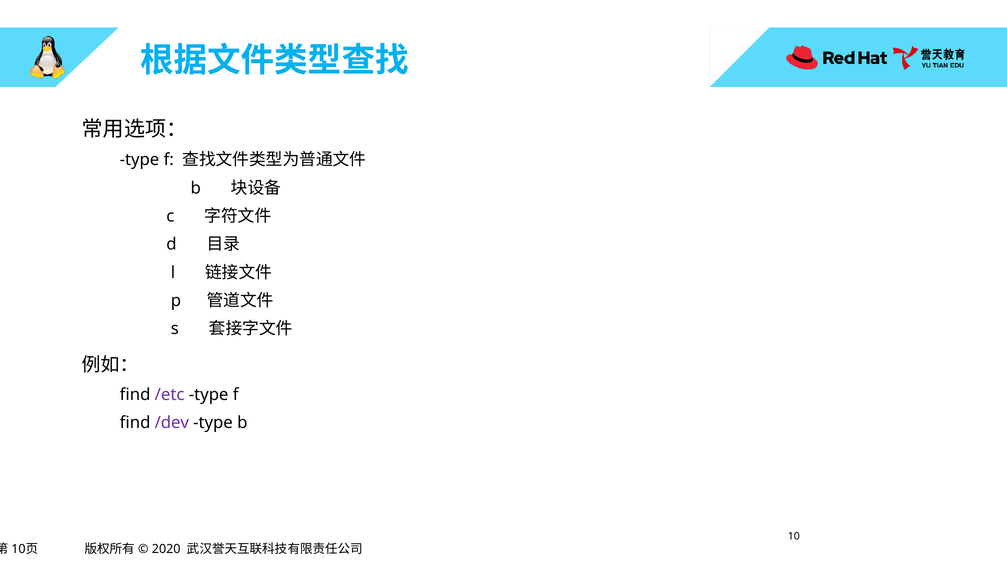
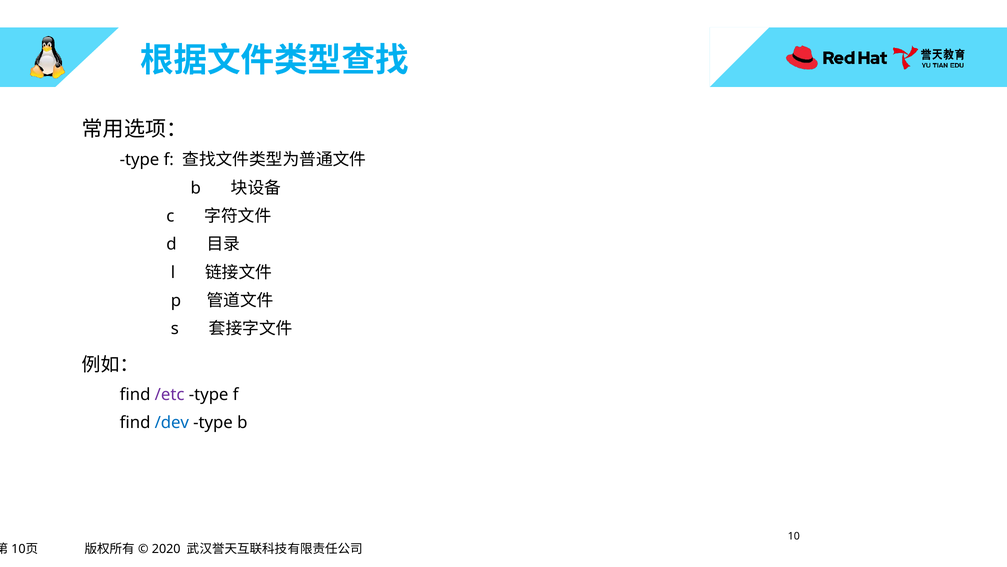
/dev colour: purple -> blue
